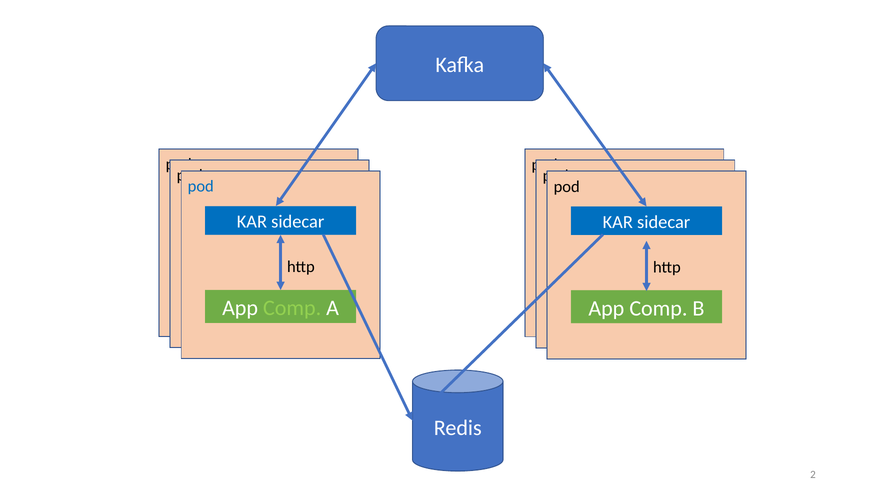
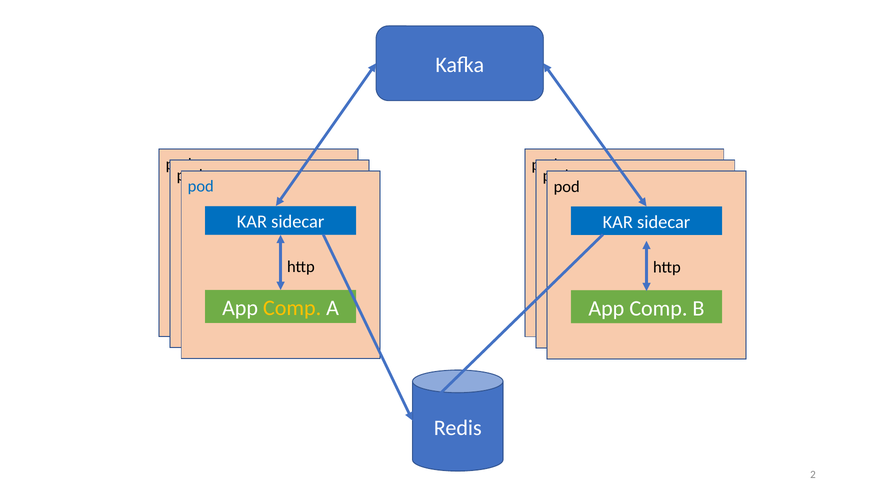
Comp at (292, 308) colour: light green -> yellow
